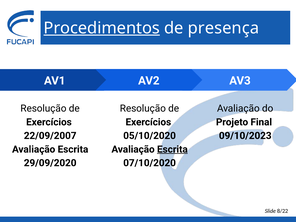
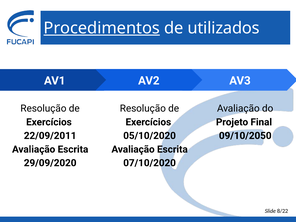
presença: presença -> utilizados
22/09/2007: 22/09/2007 -> 22/09/2011
09/10/2023: 09/10/2023 -> 09/10/2050
Escrita at (172, 149) underline: present -> none
